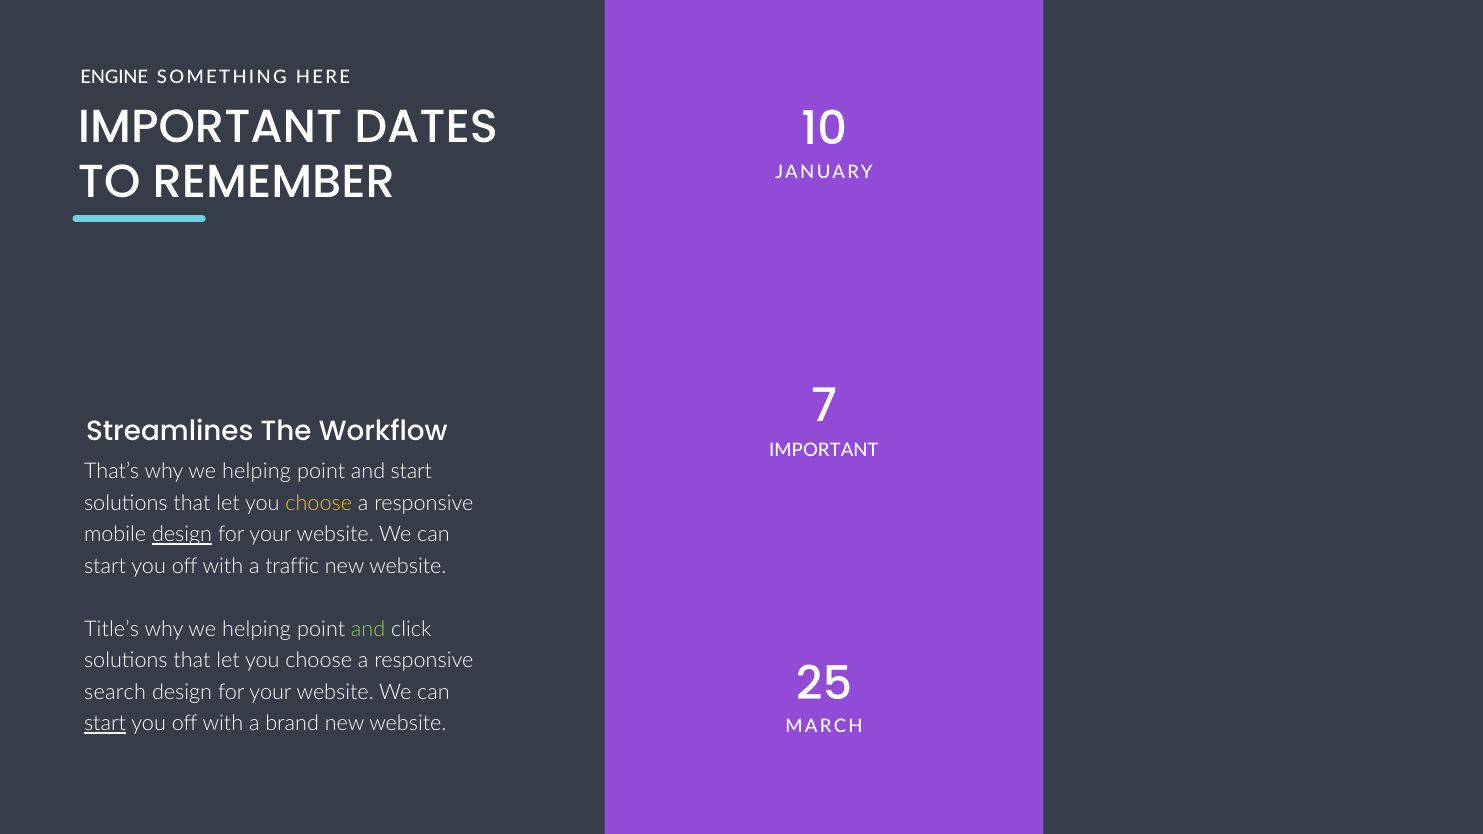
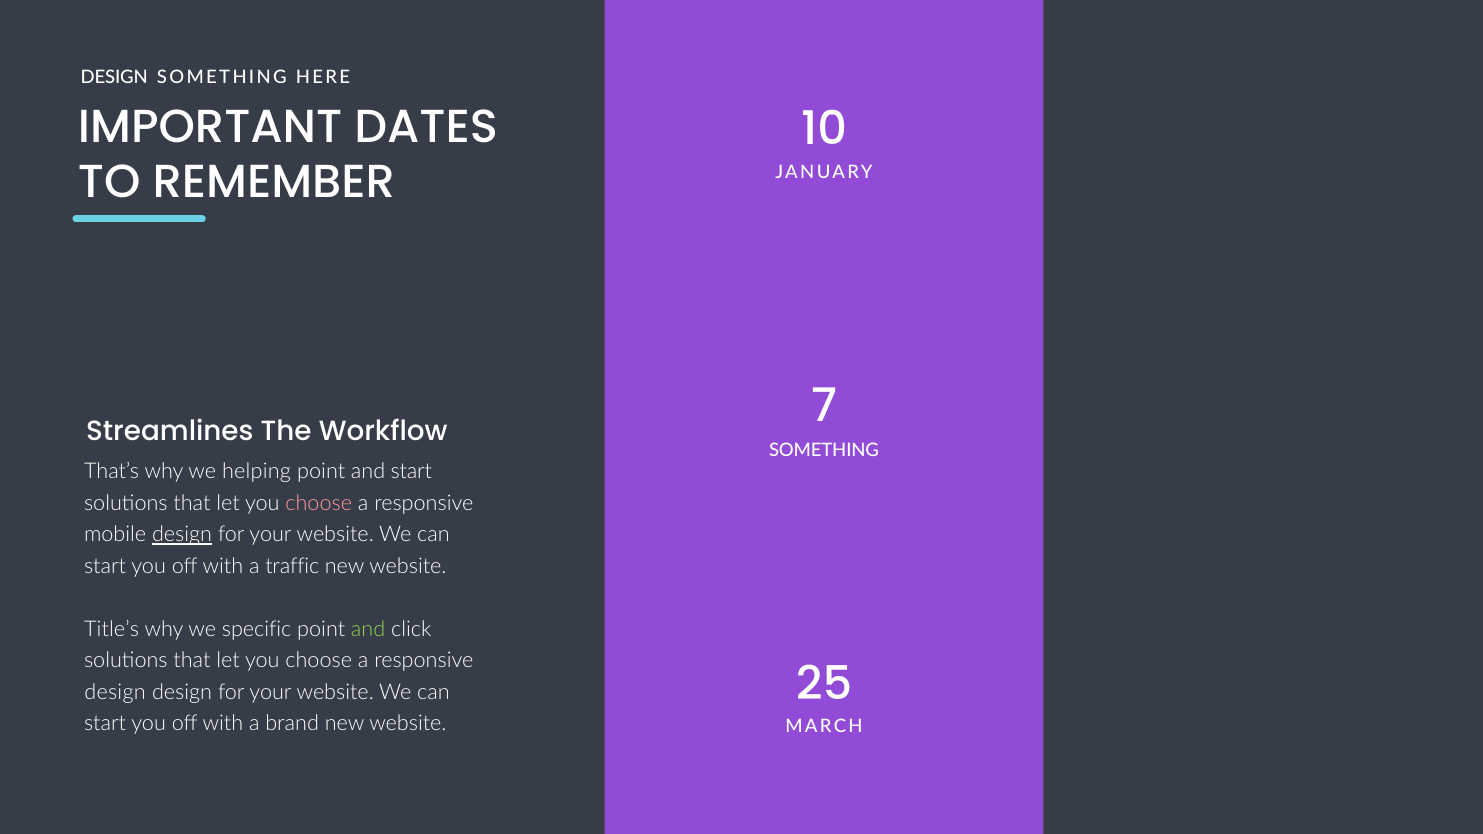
ENGINE at (114, 78): ENGINE -> DESIGN
IMPORTANT at (824, 450): IMPORTANT -> SOMETHING
choose at (319, 504) colour: yellow -> pink
helping at (257, 630): helping -> specific
search at (115, 693): search -> design
start at (105, 724) underline: present -> none
